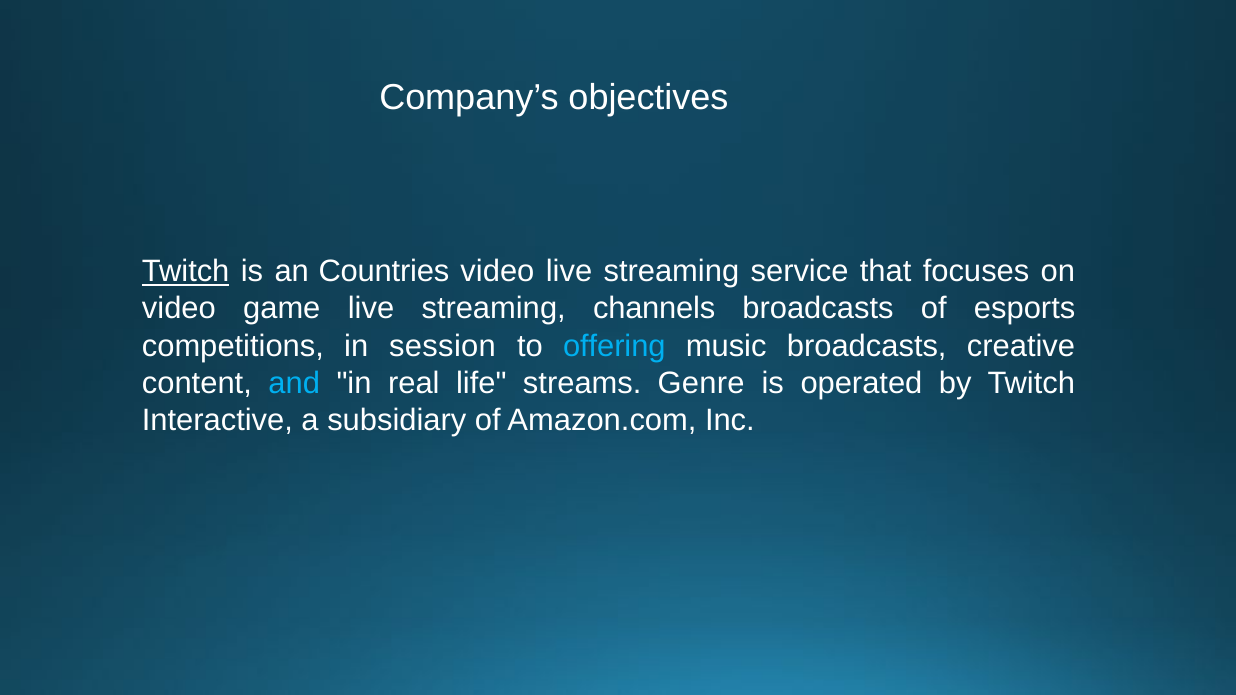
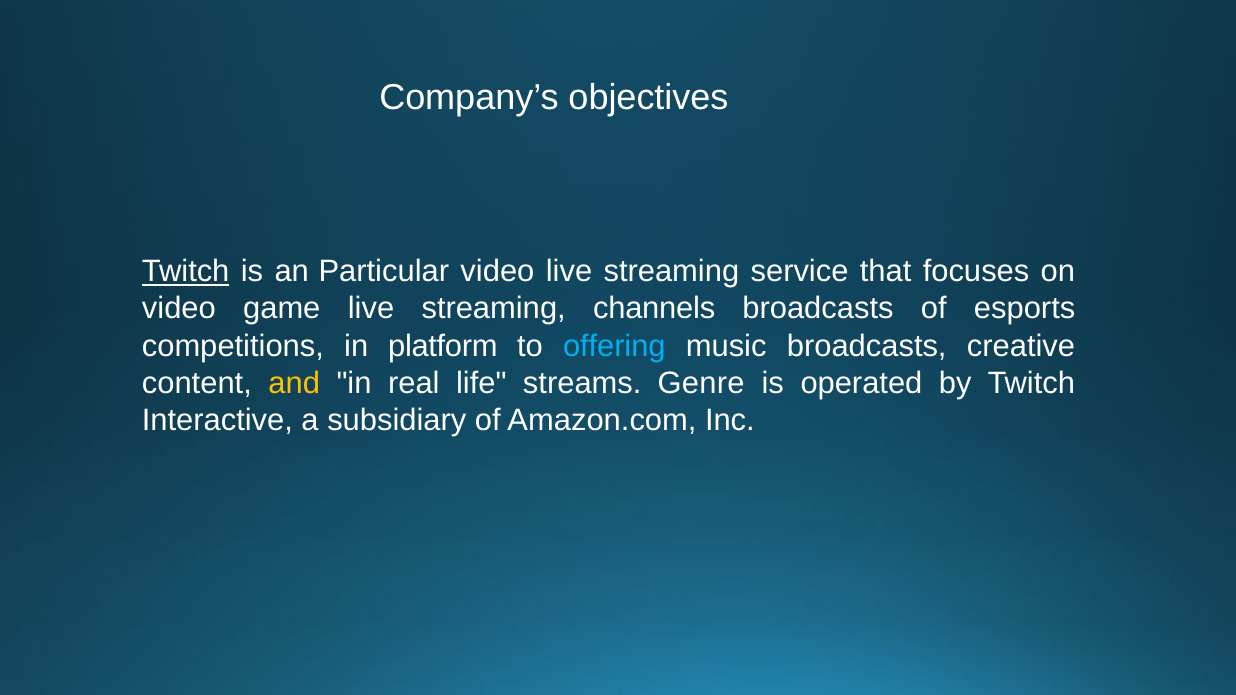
Countries: Countries -> Particular
session: session -> platform
and colour: light blue -> yellow
